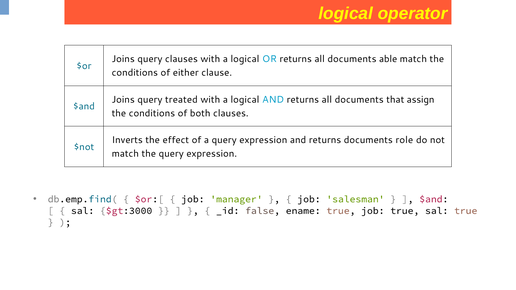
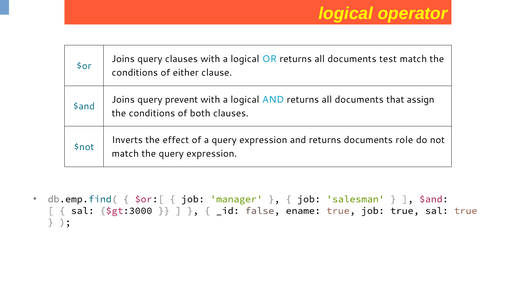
able: able -> test
treated: treated -> prevent
